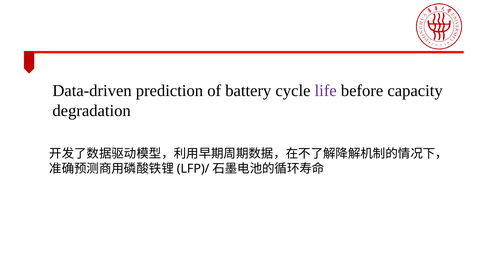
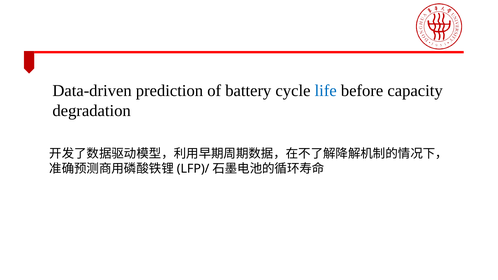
life colour: purple -> blue
